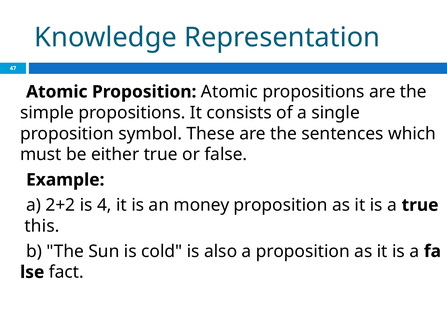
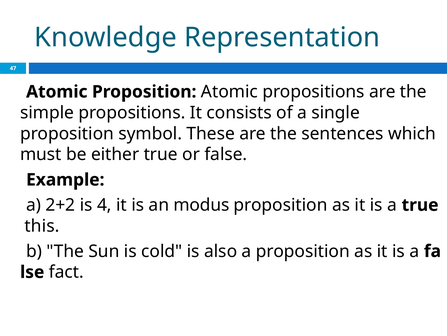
money: money -> modus
